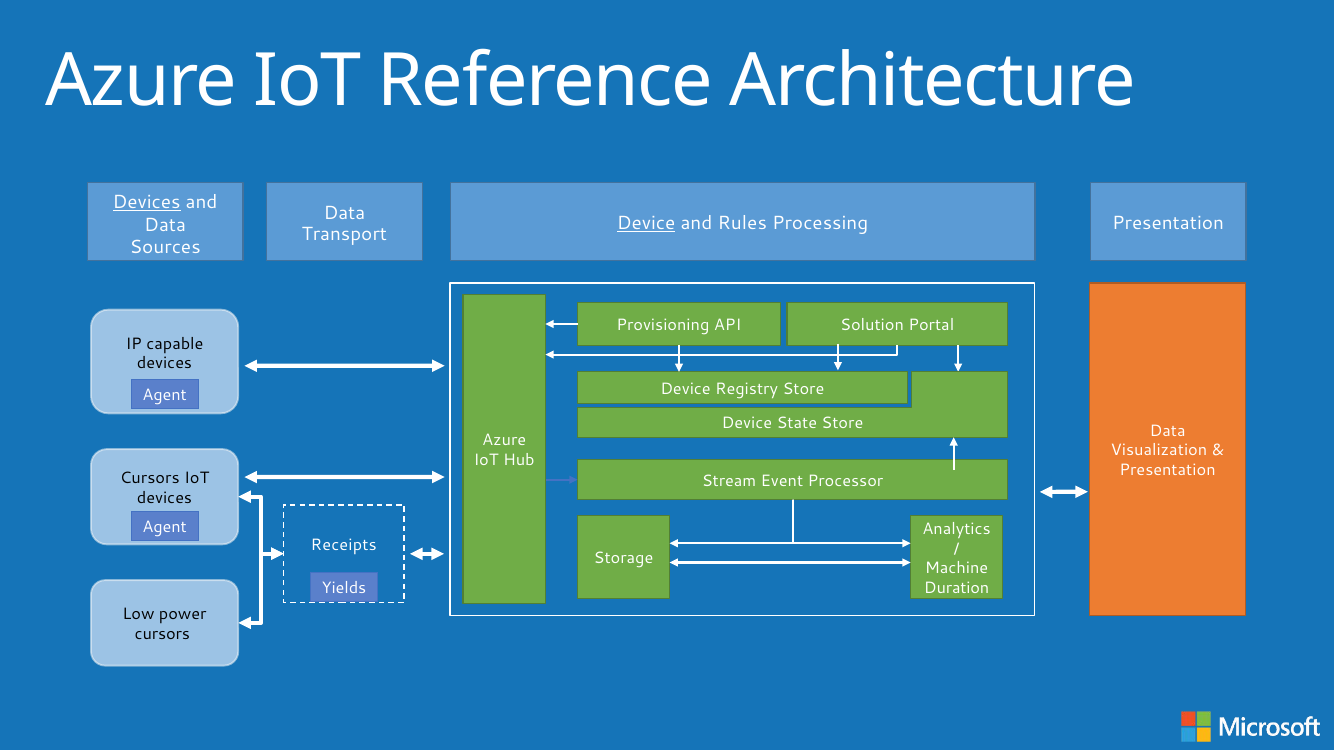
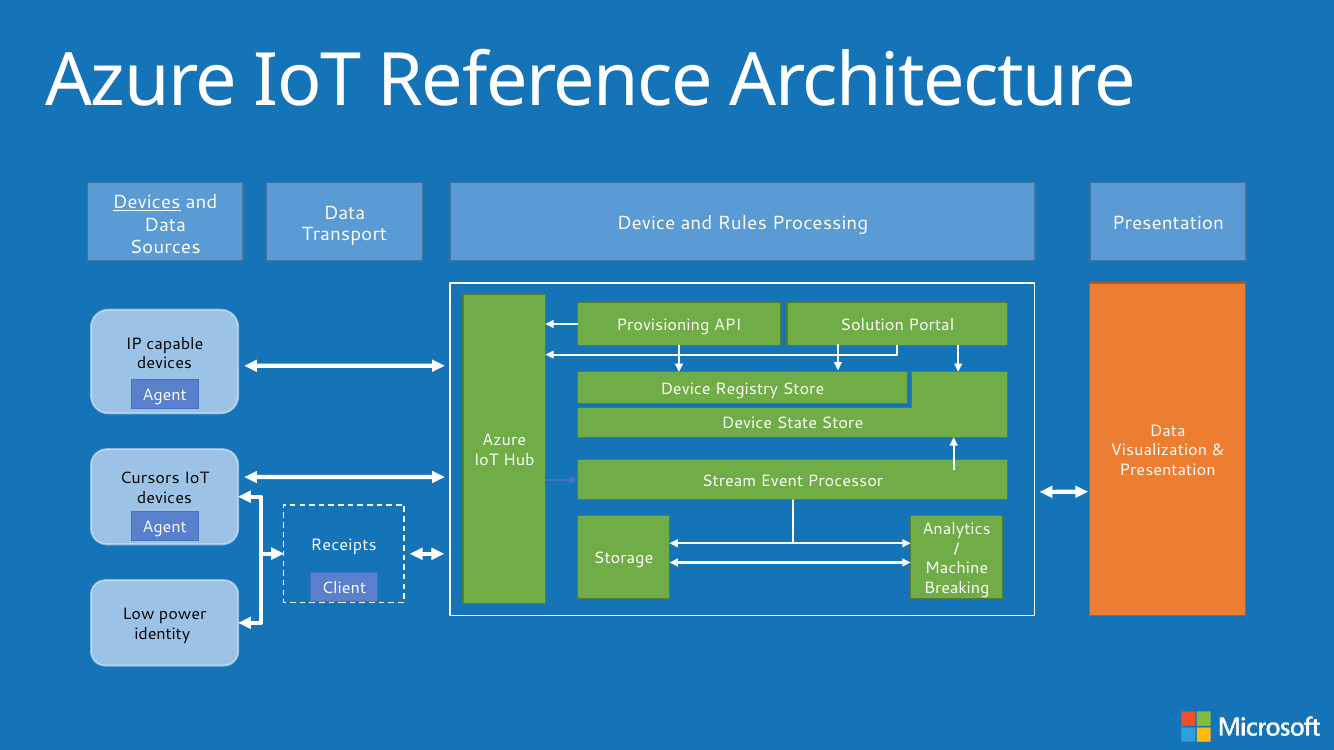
Device at (646, 224) underline: present -> none
Yields: Yields -> Client
Duration: Duration -> Breaking
cursors at (162, 634): cursors -> identity
